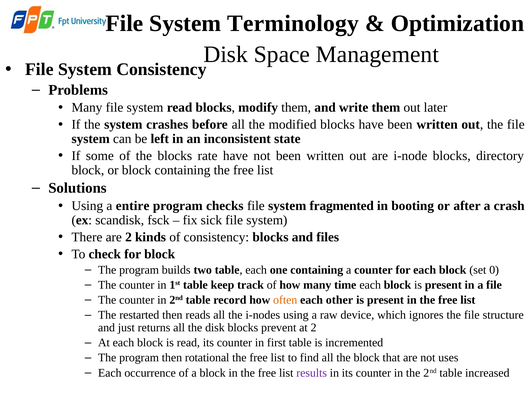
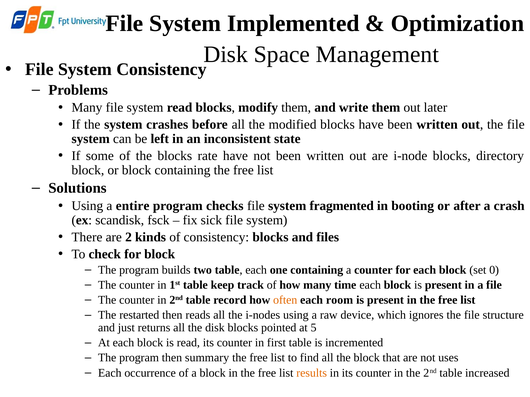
Terminology: Terminology -> Implemented
other: other -> room
prevent: prevent -> pointed
at 2: 2 -> 5
rotational: rotational -> summary
results colour: purple -> orange
